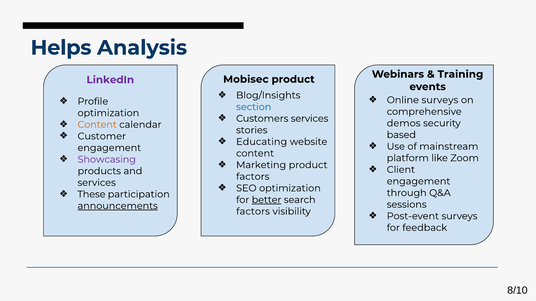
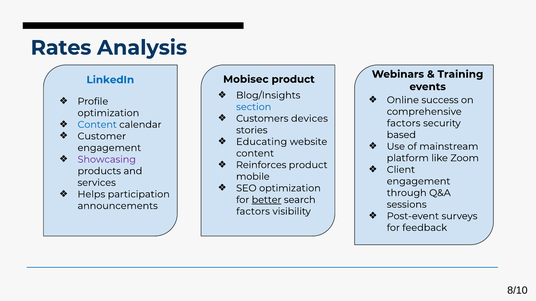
Helps: Helps -> Rates
LinkedIn colour: purple -> blue
Online surveys: surveys -> success
Customers services: services -> devices
Content at (97, 125) colour: orange -> blue
demos at (404, 123): demos -> factors
Marketing: Marketing -> Reinforces
factors at (253, 177): factors -> mobile
These: These -> Helps
announcements underline: present -> none
